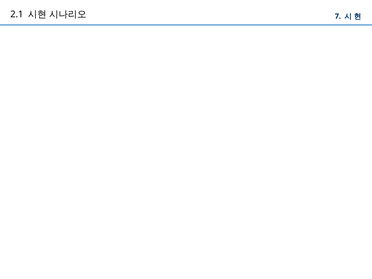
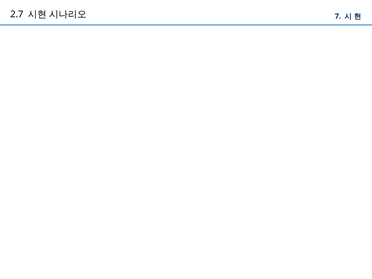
2.1: 2.1 -> 2.7
